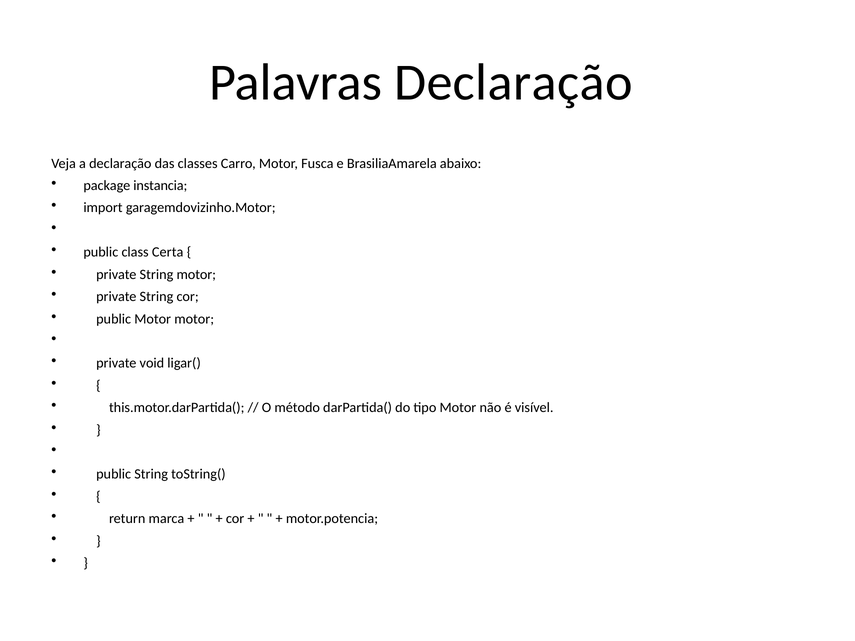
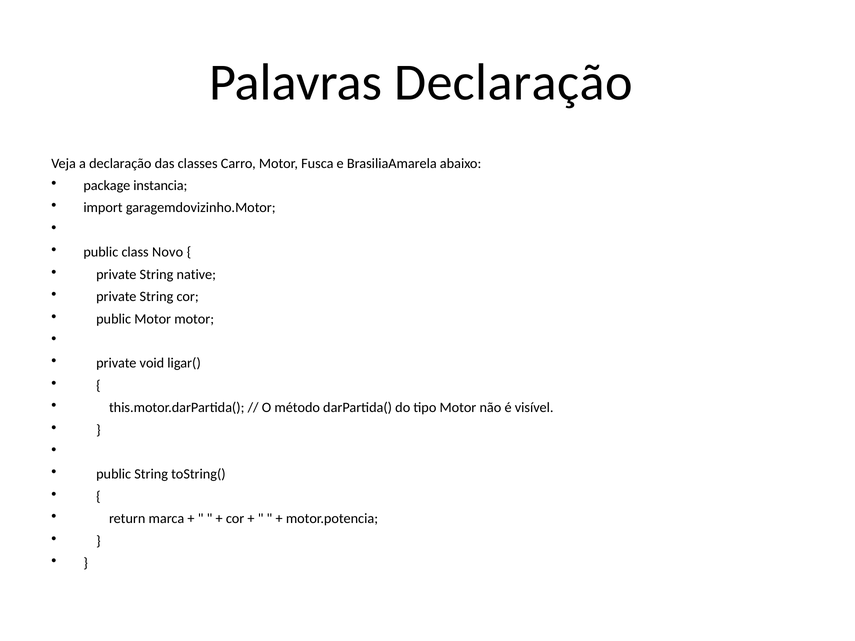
Certa: Certa -> Novo
String motor: motor -> native
